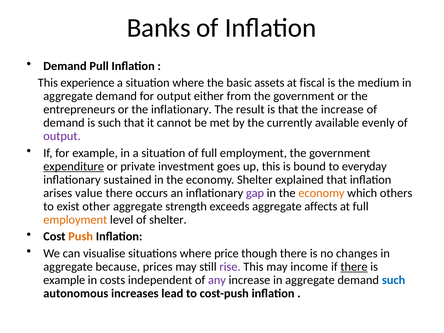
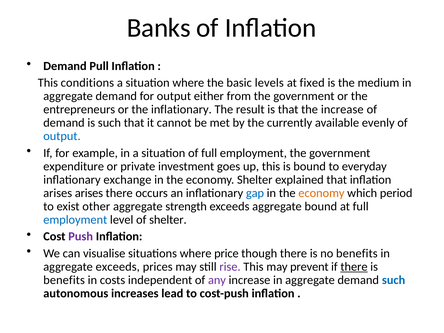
experience: experience -> conditions
assets: assets -> levels
fiscal: fiscal -> fixed
output at (62, 136) colour: purple -> blue
expenditure underline: present -> none
sustained: sustained -> exchange
arises value: value -> arises
gap colour: purple -> blue
others: others -> period
aggregate affects: affects -> bound
employment at (75, 220) colour: orange -> blue
Push colour: orange -> purple
no changes: changes -> benefits
aggregate because: because -> exceeds
income: income -> prevent
example at (64, 280): example -> benefits
